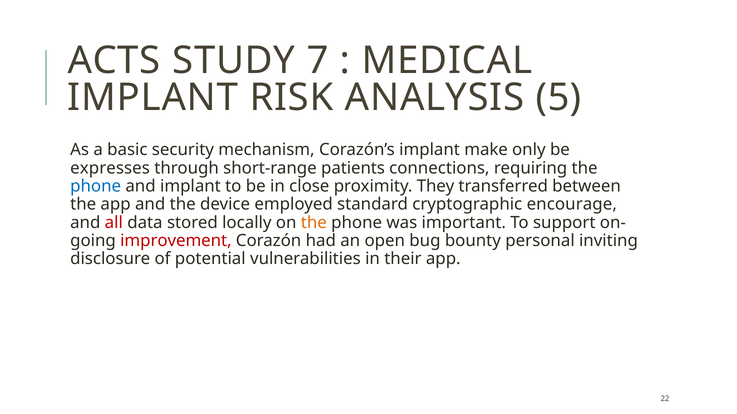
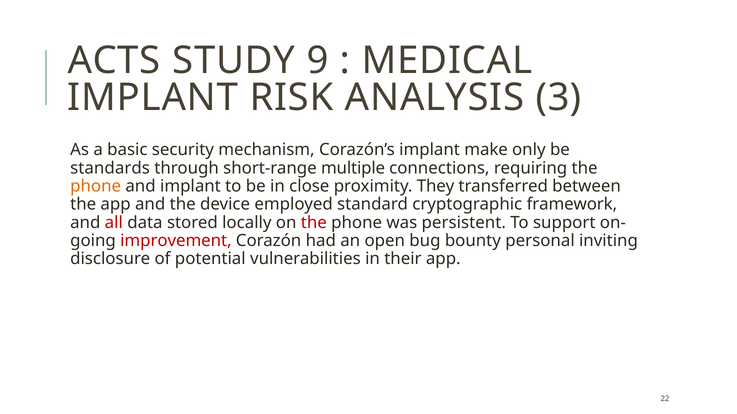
7: 7 -> 9
5: 5 -> 3
expresses: expresses -> standards
patients: patients -> multiple
phone at (96, 186) colour: blue -> orange
encourage: encourage -> framework
the at (314, 223) colour: orange -> red
important: important -> persistent
